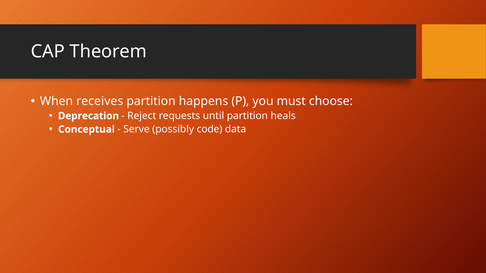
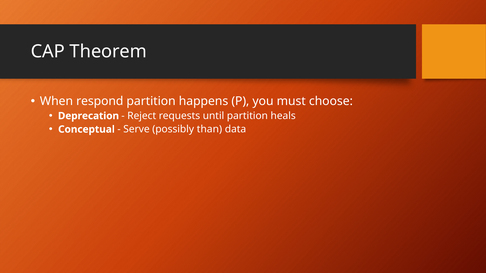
receives: receives -> respond
code: code -> than
